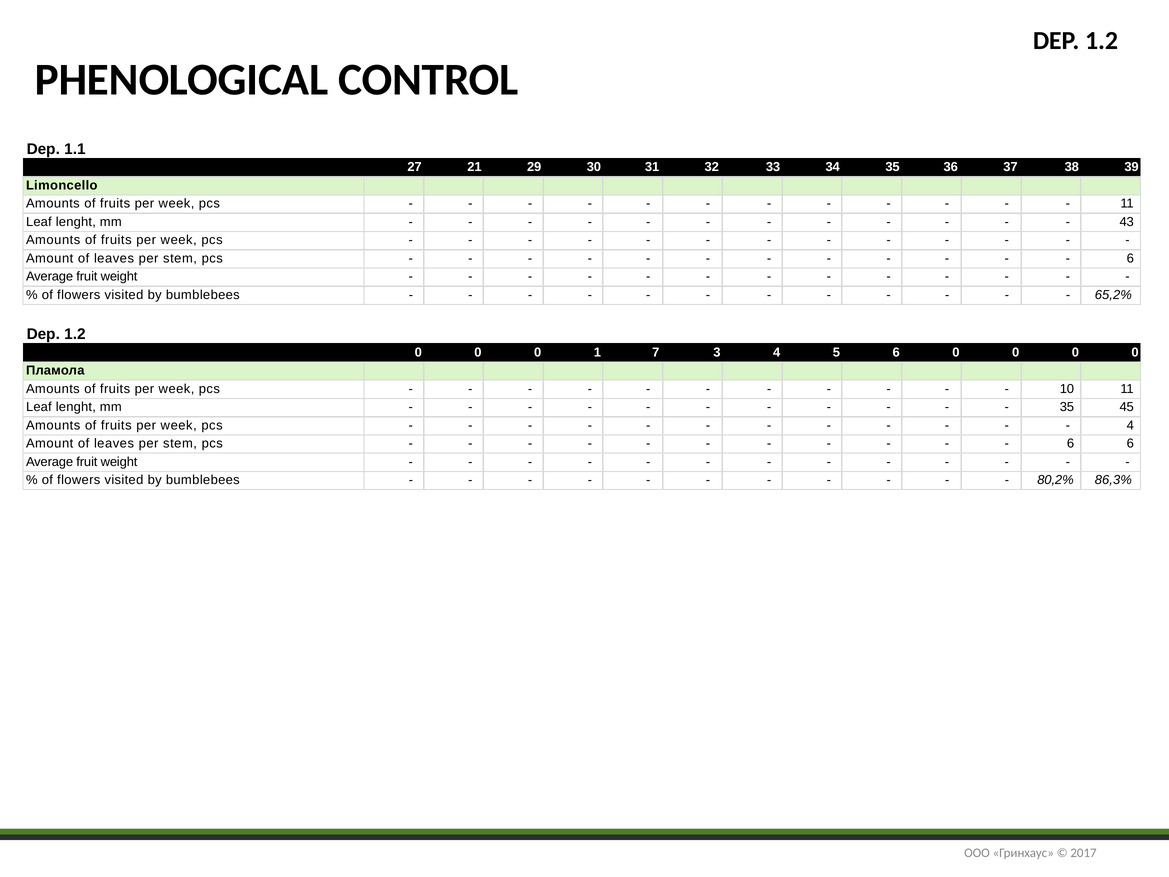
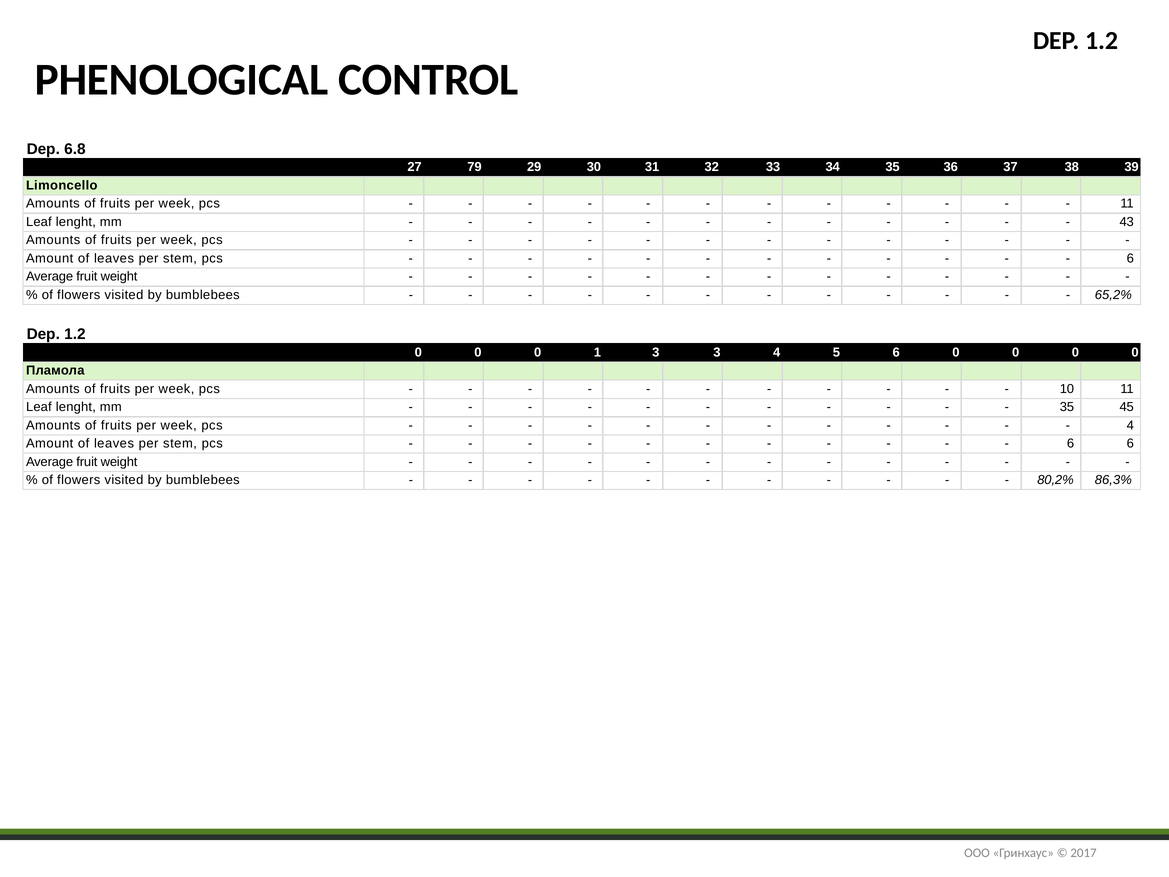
1.1: 1.1 -> 6.8
21: 21 -> 79
1 7: 7 -> 3
